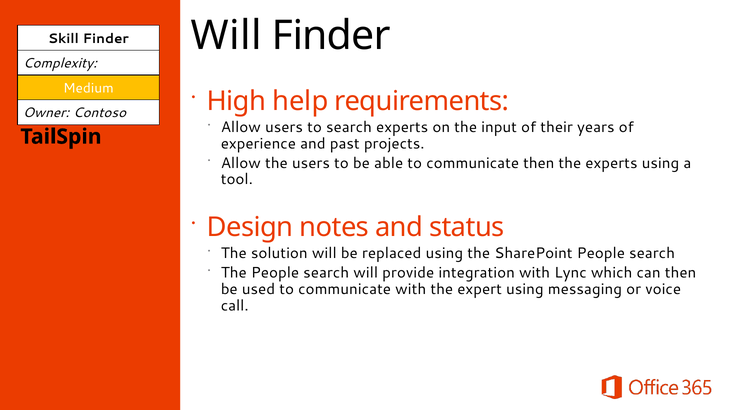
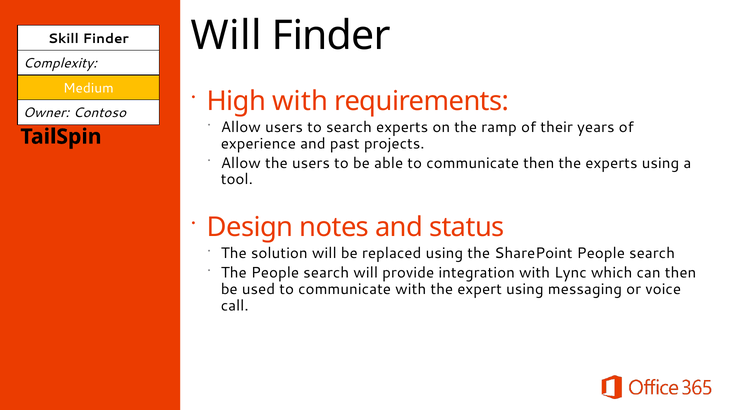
High help: help -> with
input: input -> ramp
